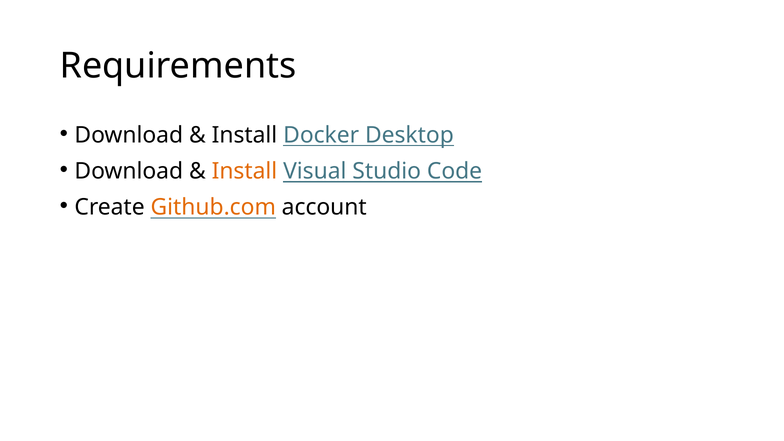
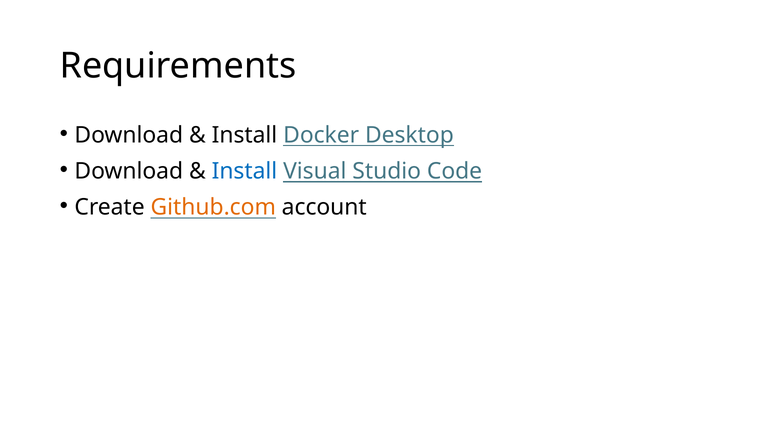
Install at (244, 171) colour: orange -> blue
